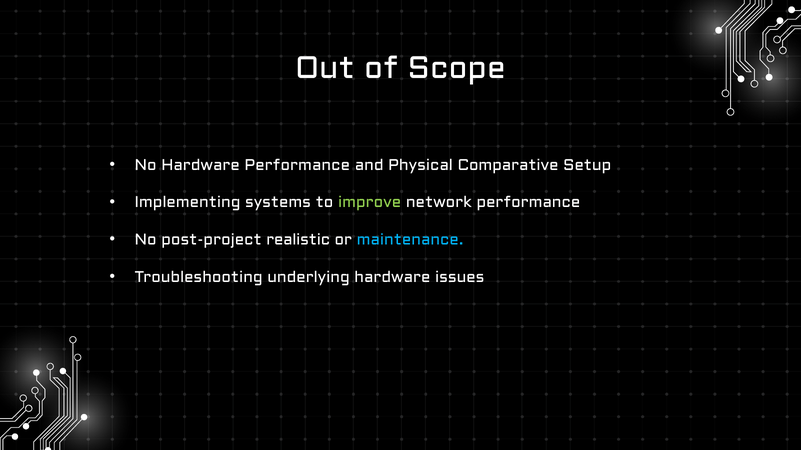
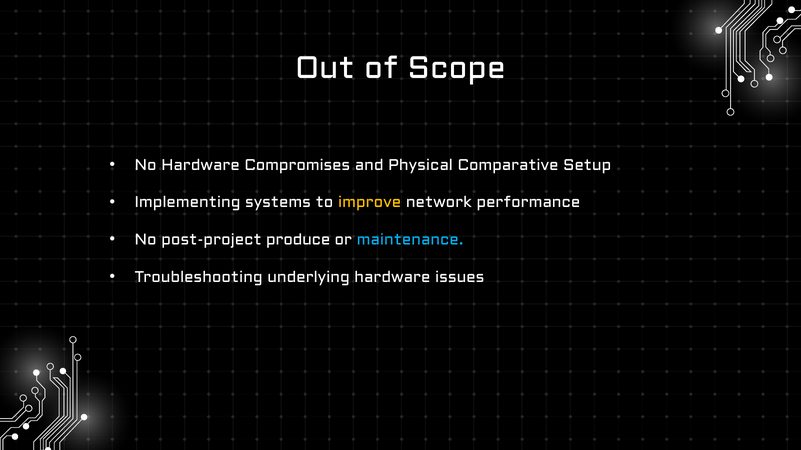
Hardware Performance: Performance -> Compromises
improve colour: light green -> yellow
realistic: realistic -> produce
